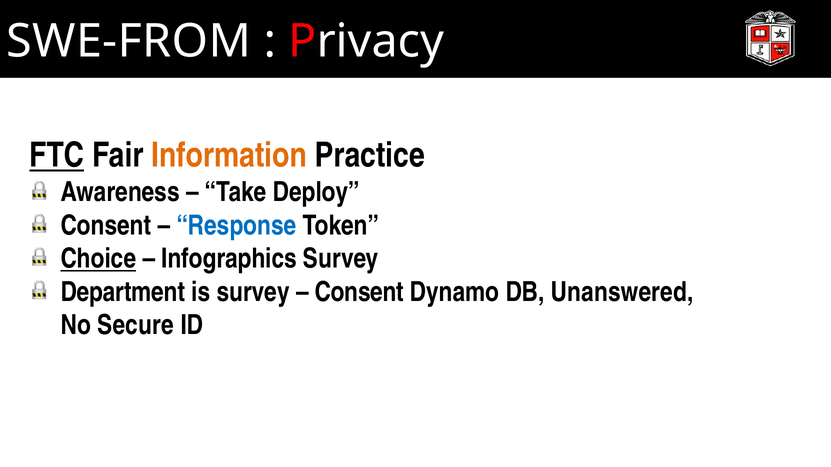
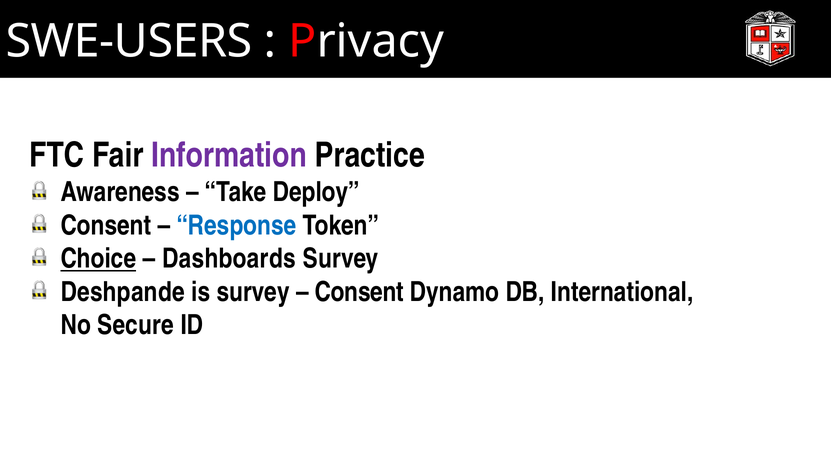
SWE-FROM: SWE-FROM -> SWE-USERS
FTC underline: present -> none
Information colour: orange -> purple
Infographics: Infographics -> Dashboards
Department: Department -> Deshpande
Unanswered: Unanswered -> International
